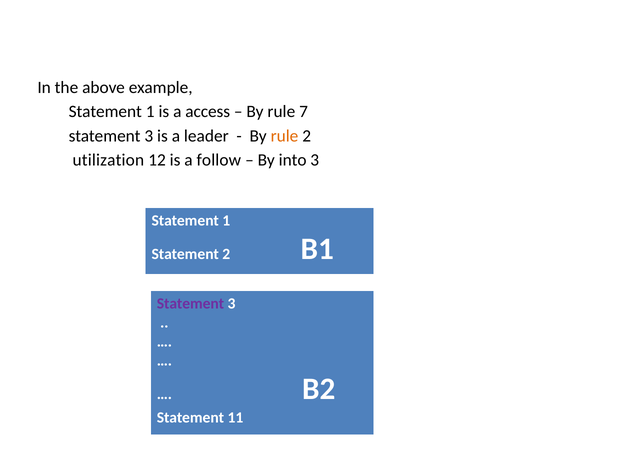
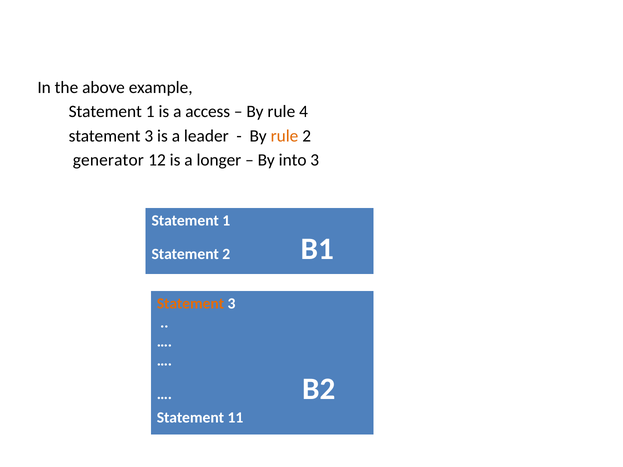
7: 7 -> 4
utilization: utilization -> generator
follow: follow -> longer
Statement at (190, 304) colour: purple -> orange
